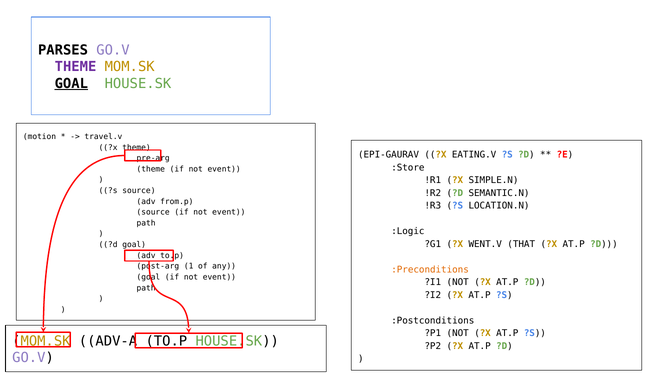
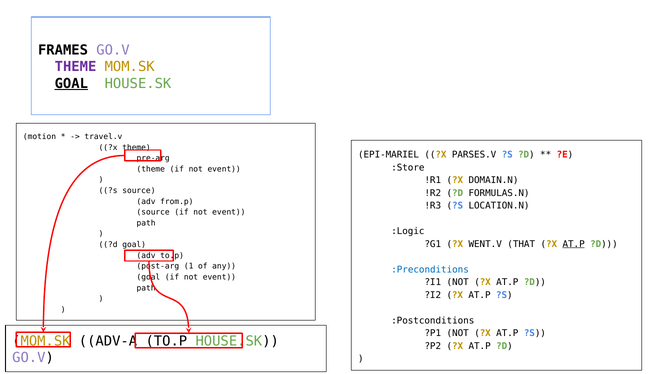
PARSES: PARSES -> FRAMES
EPI-GAURAV: EPI-GAURAV -> EPI-MARIEL
EATING.V: EATING.V -> PARSES.V
SIMPLE.N: SIMPLE.N -> DOMAIN.N
SEMANTIC.N: SEMANTIC.N -> FORMULAS.N
AT.P at (574, 244) underline: none -> present
:Preconditions colour: orange -> blue
